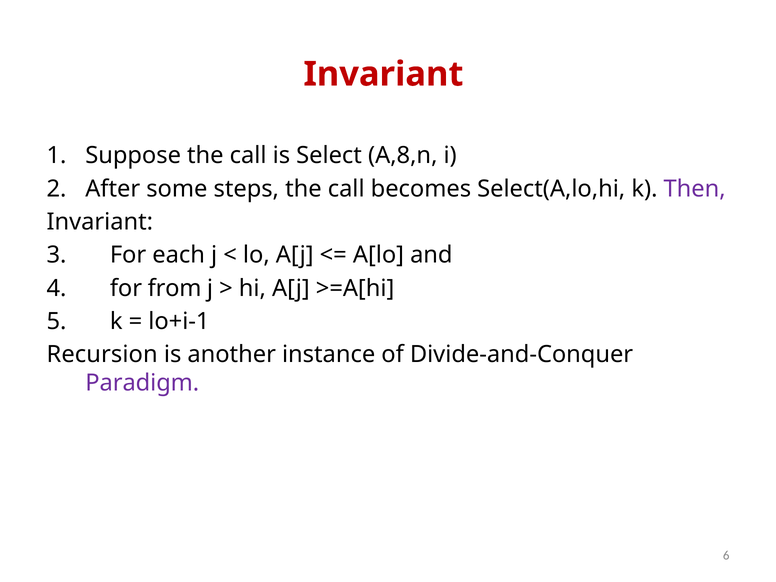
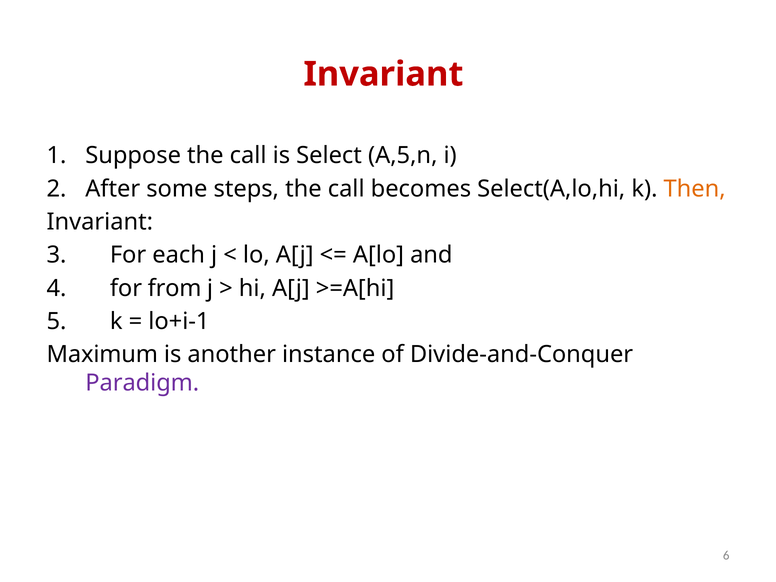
A,8,n: A,8,n -> A,5,n
Then colour: purple -> orange
Recursion: Recursion -> Maximum
